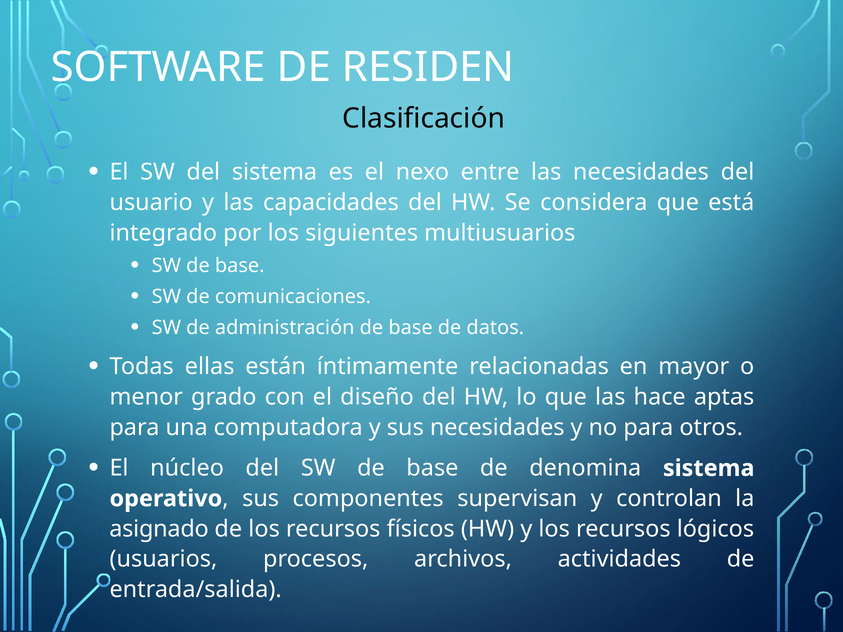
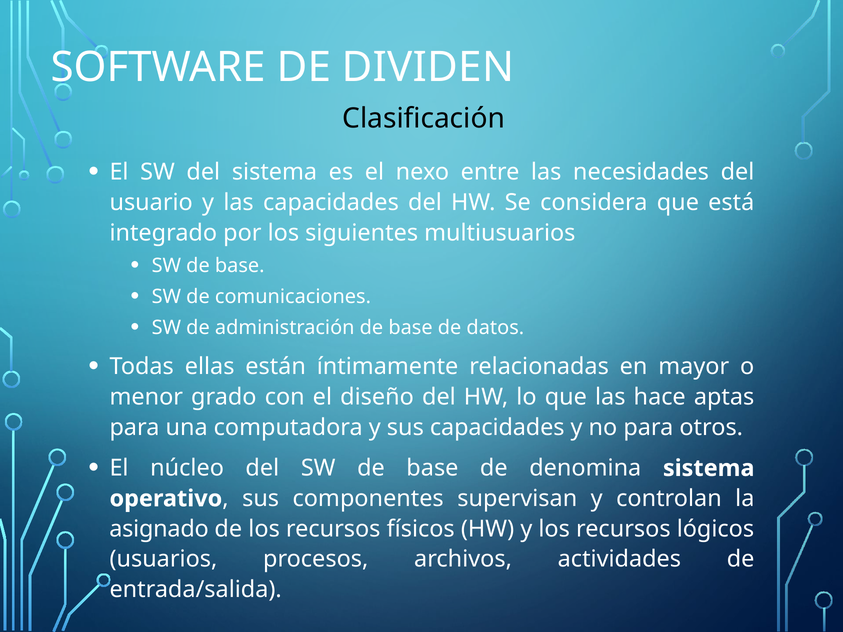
RESIDEN: RESIDEN -> DIVIDEN
sus necesidades: necesidades -> capacidades
